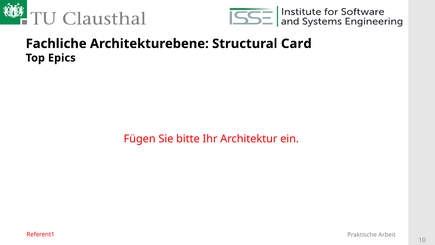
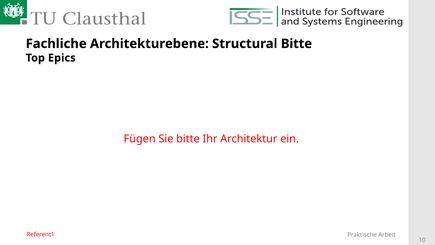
Structural Card: Card -> Bitte
